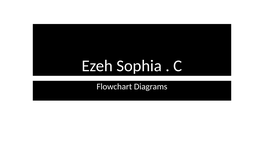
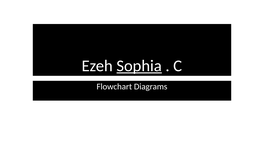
Sophia underline: none -> present
